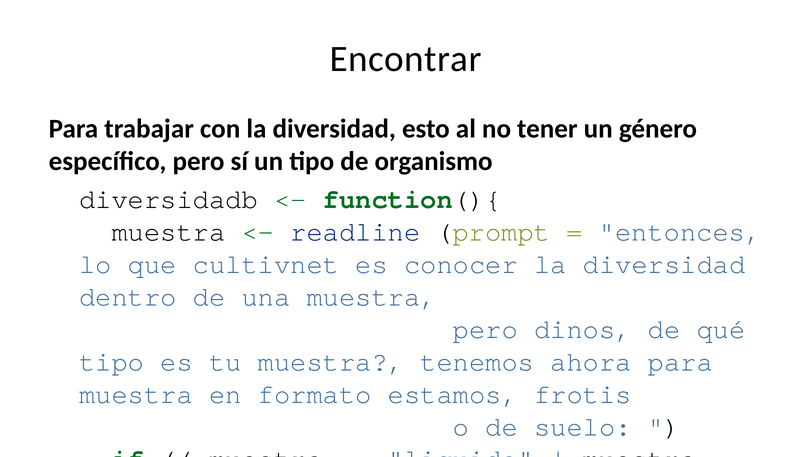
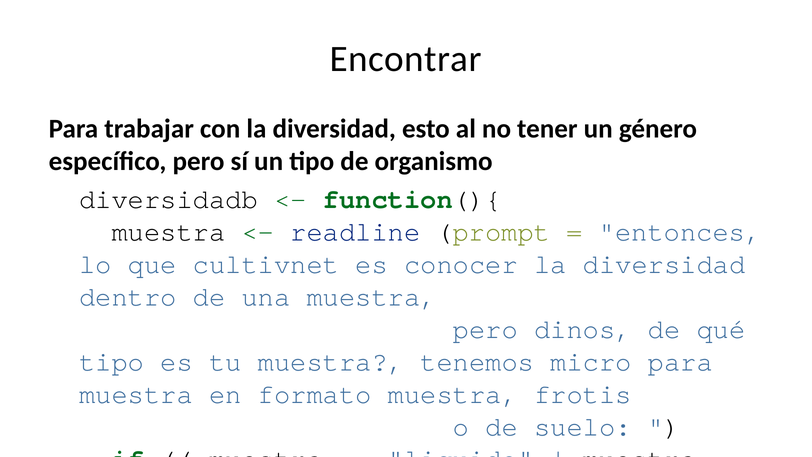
ahora: ahora -> micro
formato estamos: estamos -> muestra
